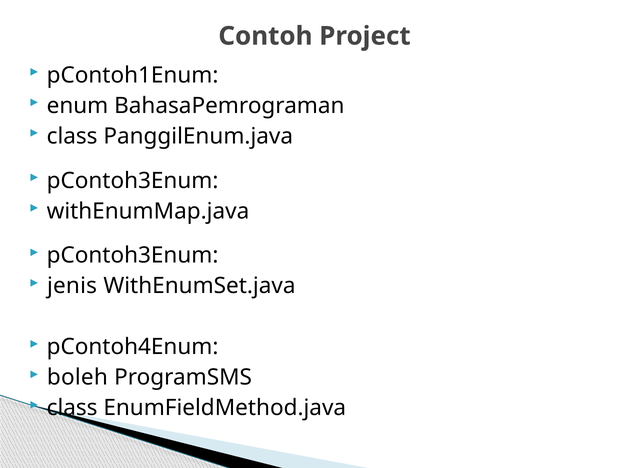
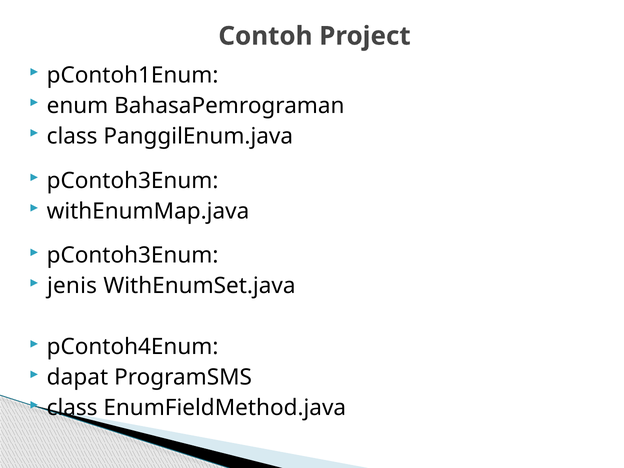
boleh: boleh -> dapat
